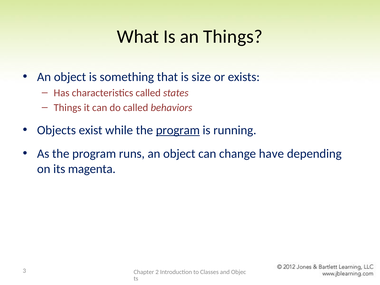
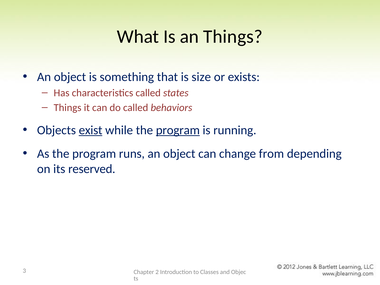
exist underline: none -> present
have: have -> from
magenta: magenta -> reserved
